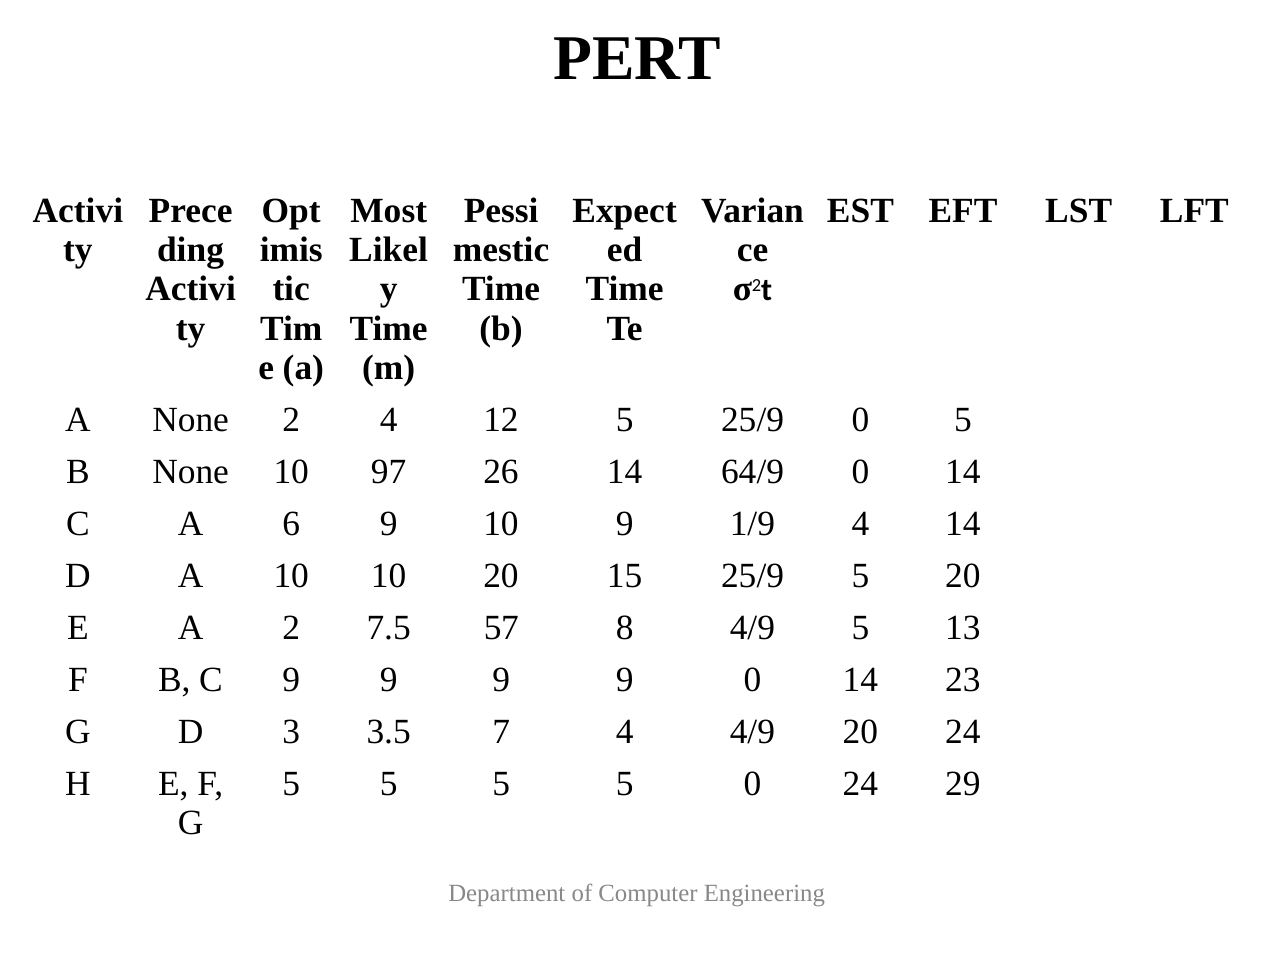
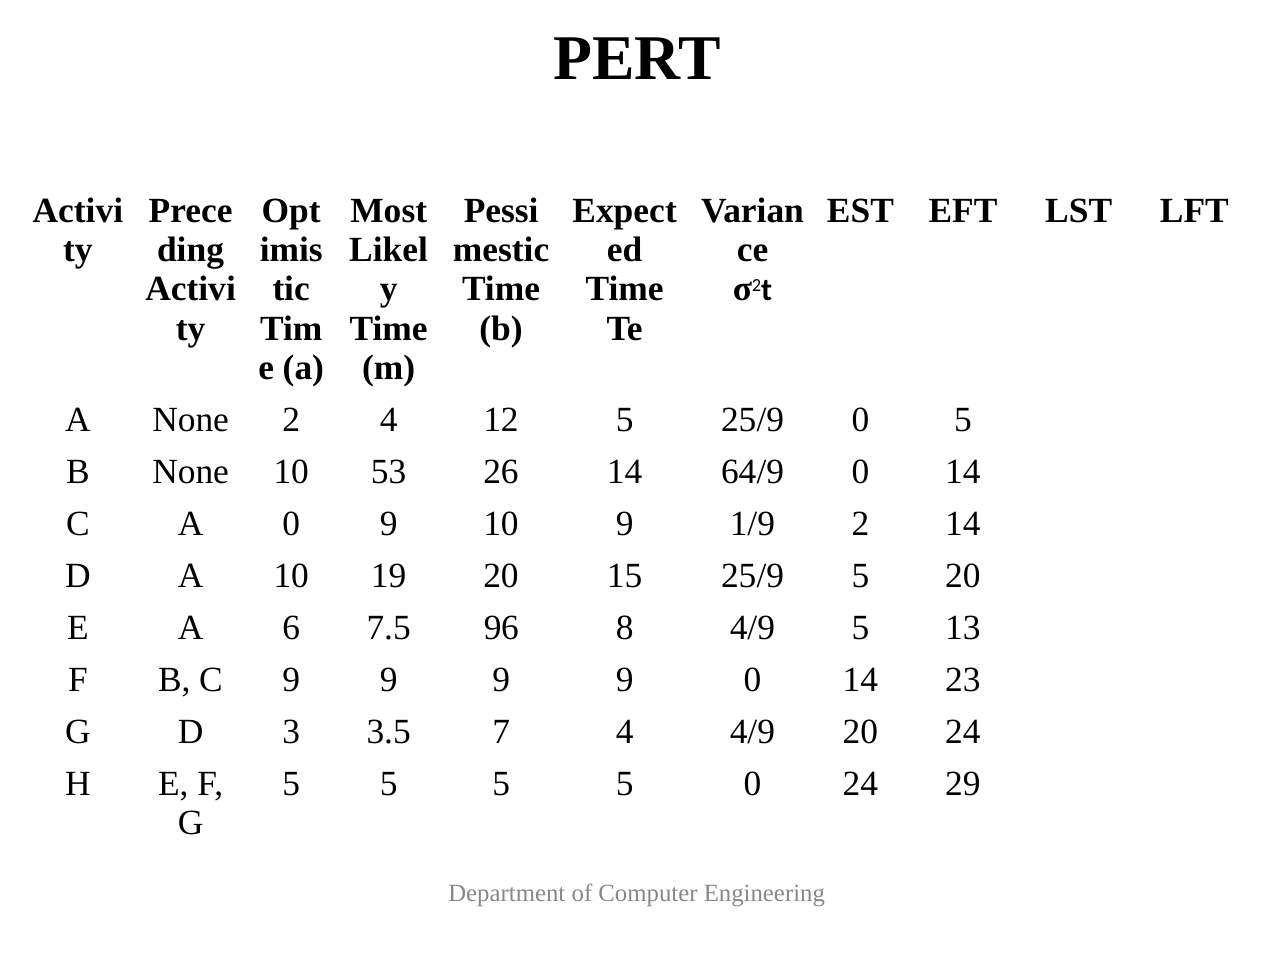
97: 97 -> 53
A 6: 6 -> 0
1/9 4: 4 -> 2
10 10: 10 -> 19
A 2: 2 -> 6
57: 57 -> 96
